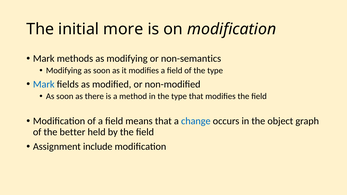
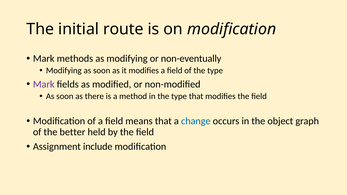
more: more -> route
non-semantics: non-semantics -> non-eventually
Mark at (44, 84) colour: blue -> purple
